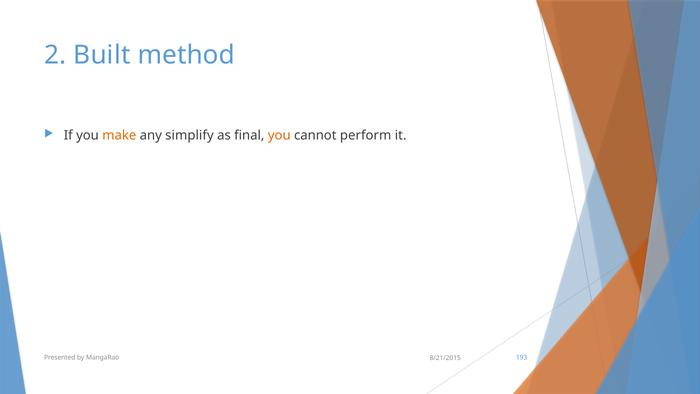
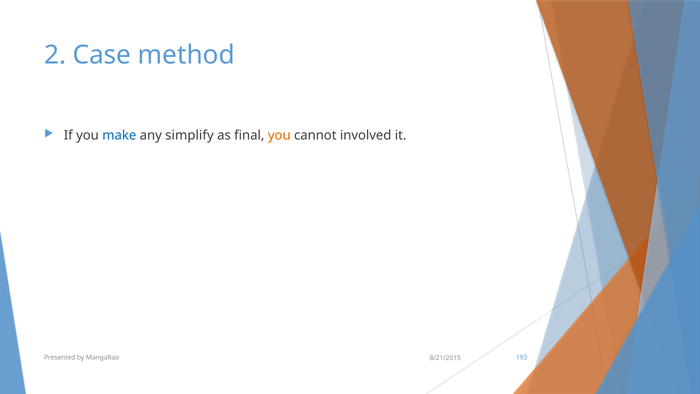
Built: Built -> Case
make colour: orange -> blue
perform: perform -> involved
